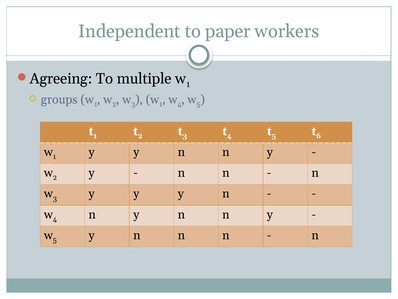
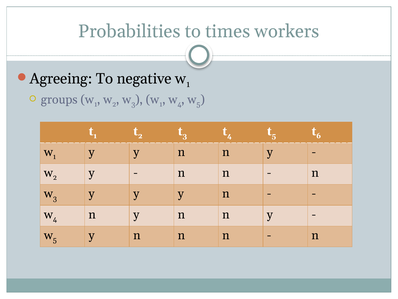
Independent: Independent -> Probabilities
paper: paper -> times
multiple: multiple -> negative
